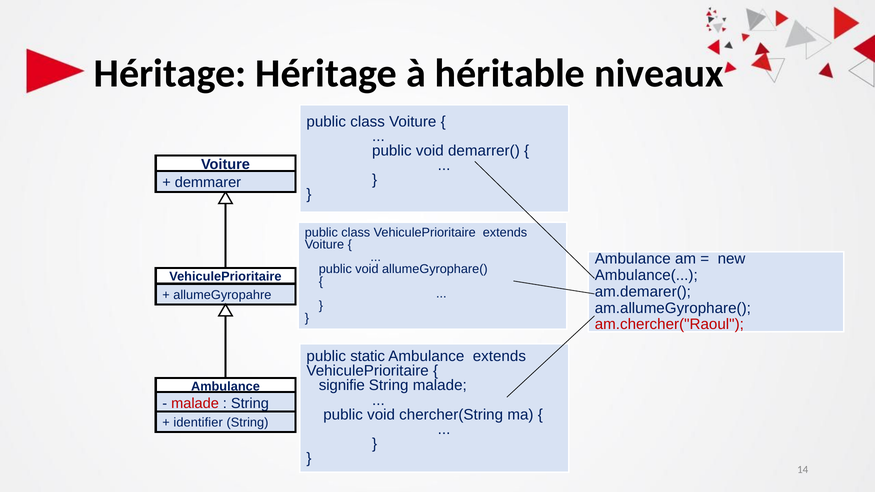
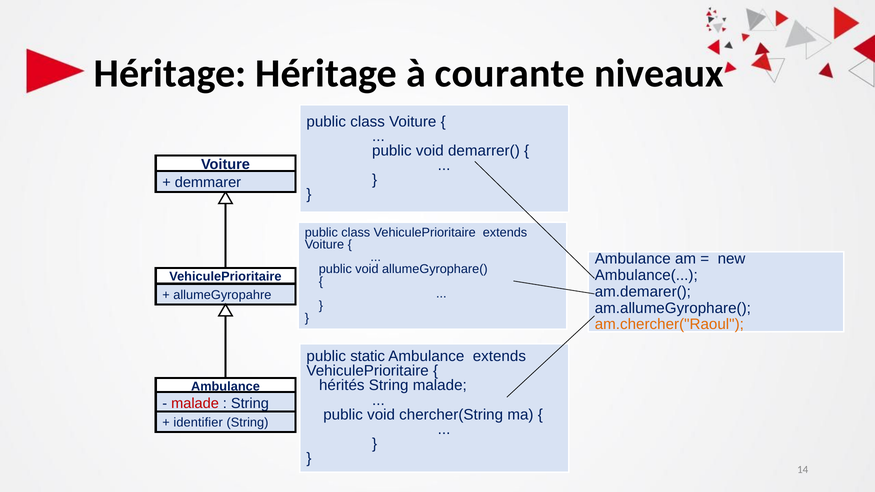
héritable: héritable -> courante
am.chercher("Raoul colour: red -> orange
signifie: signifie -> hérités
